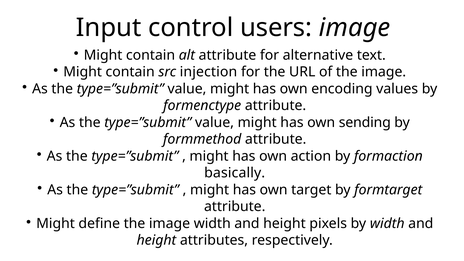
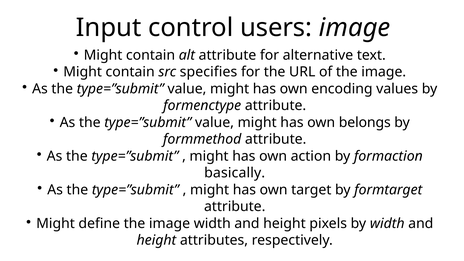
injection: injection -> specifies
sending: sending -> belongs
